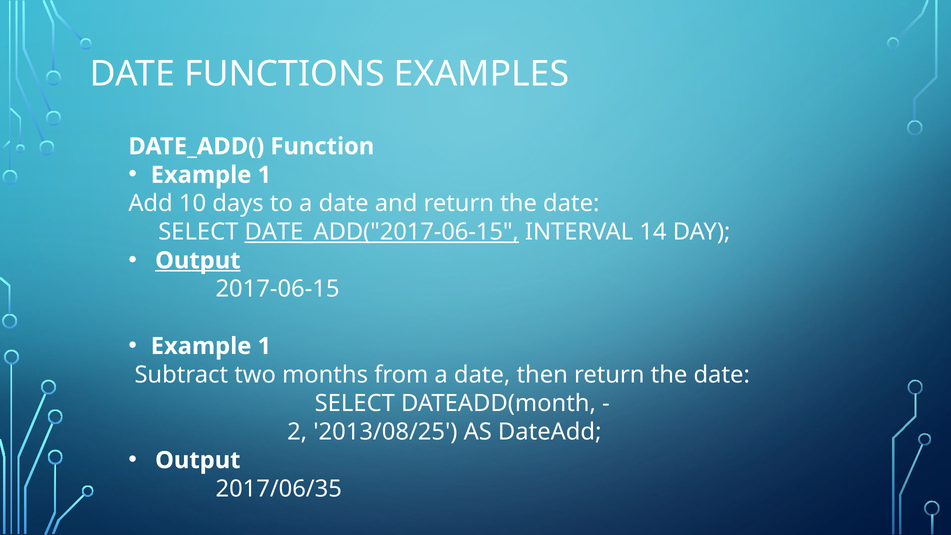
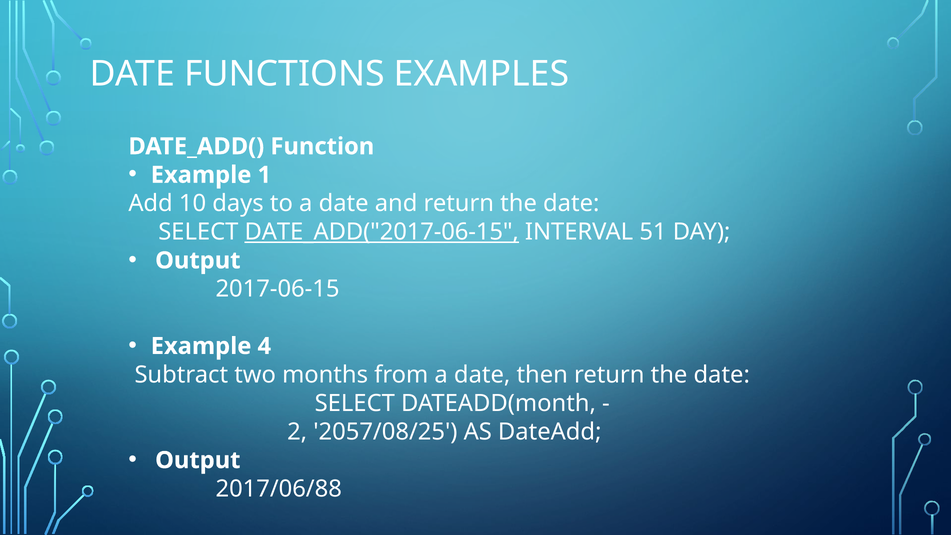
14: 14 -> 51
Output at (198, 261) underline: present -> none
1 at (264, 346): 1 -> 4
2013/08/25: 2013/08/25 -> 2057/08/25
2017/06/35: 2017/06/35 -> 2017/06/88
